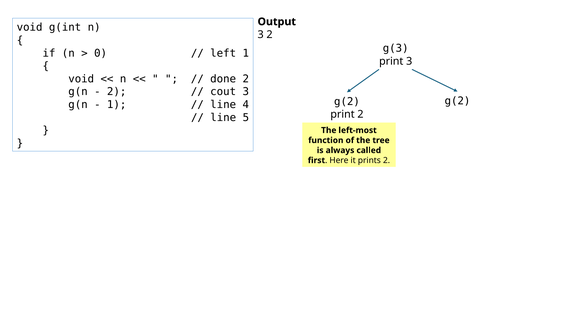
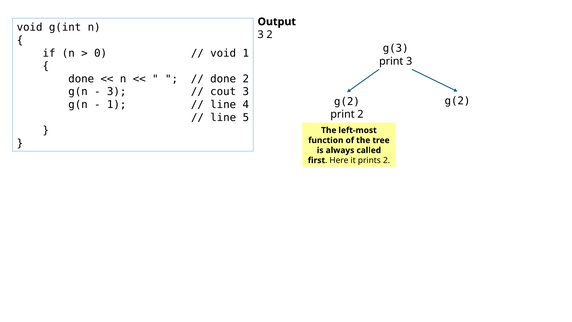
left at (223, 53): left -> void
void at (81, 79): void -> done
2 at (117, 92): 2 -> 3
